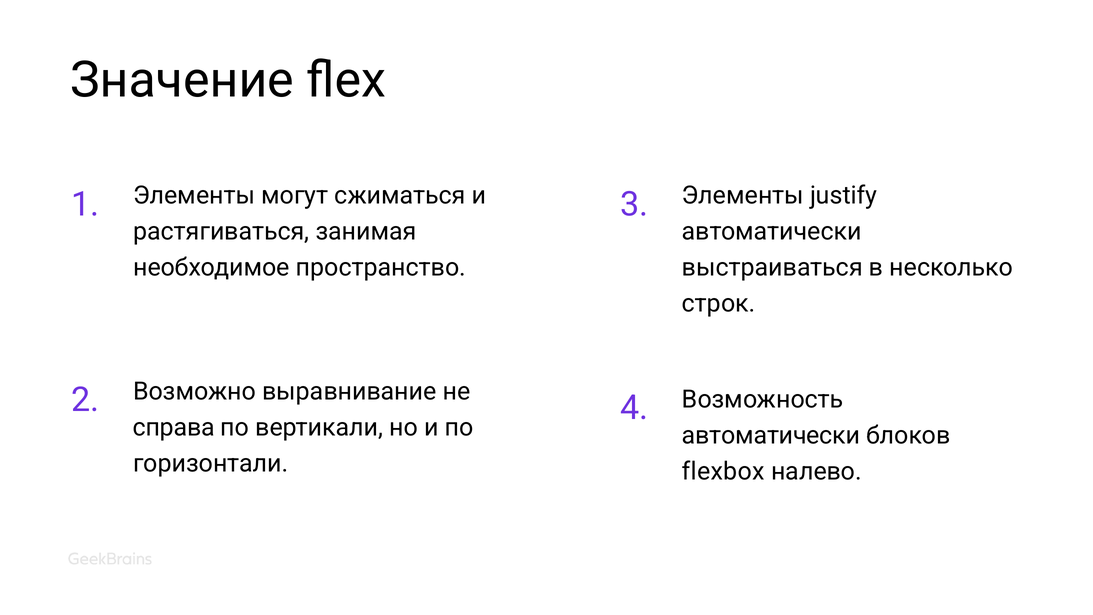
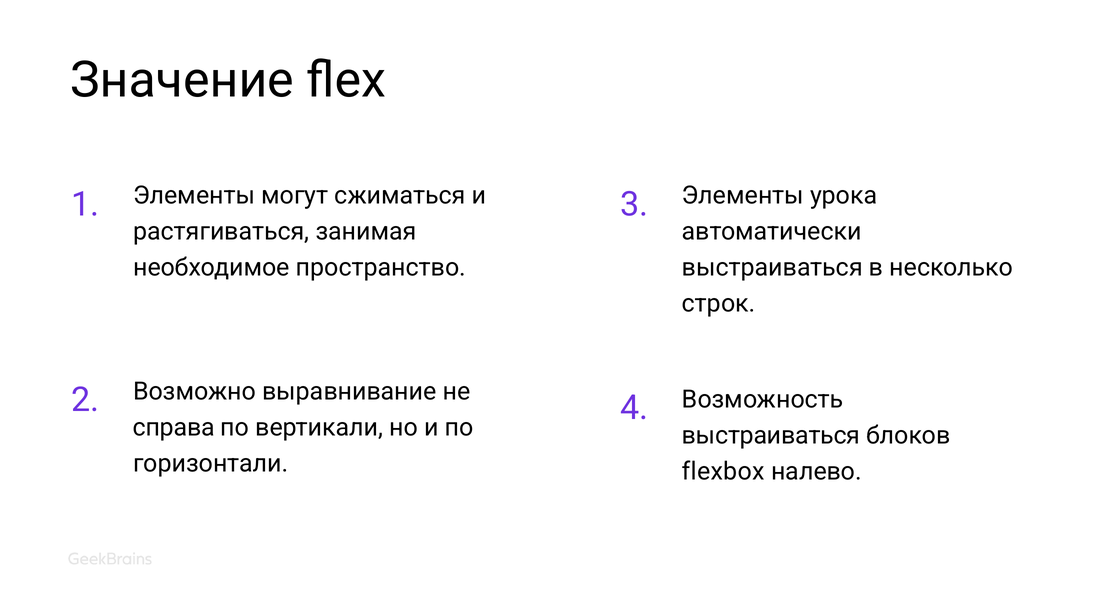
justify: justify -> урока
автоматически at (771, 435): автоматически -> выстраиваться
